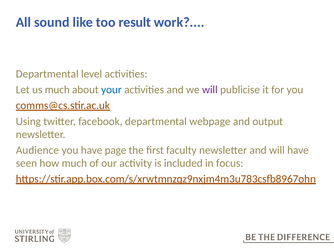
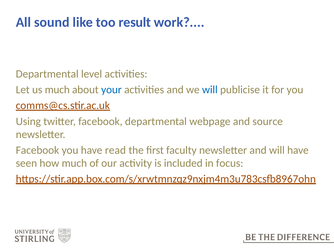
will at (210, 90) colour: purple -> blue
output: output -> source
Audience at (37, 150): Audience -> Facebook
page: page -> read
